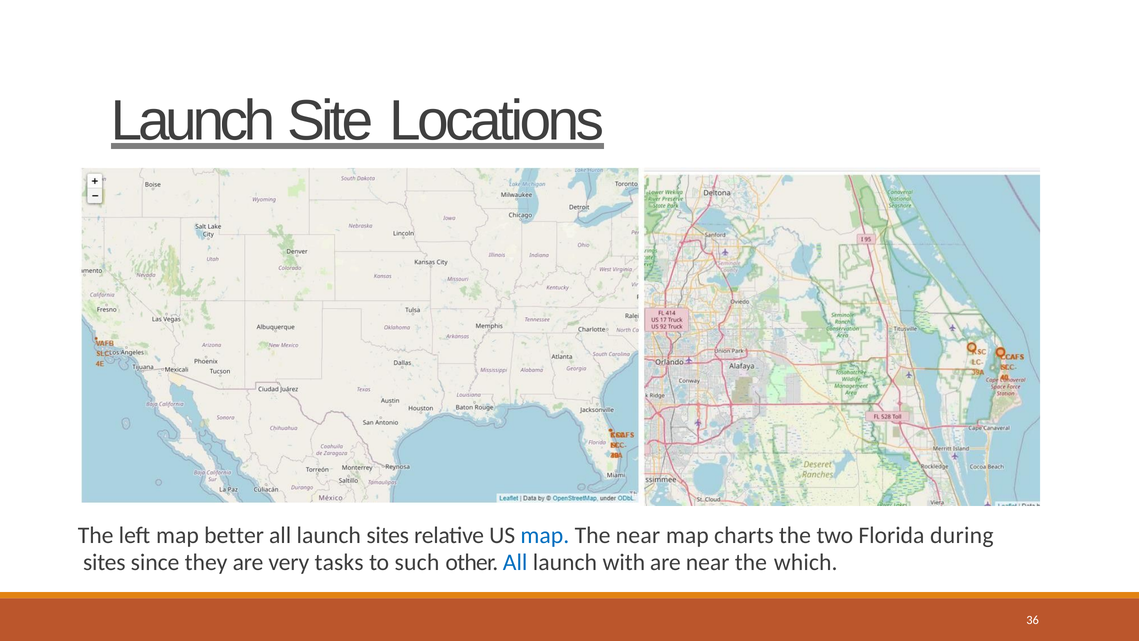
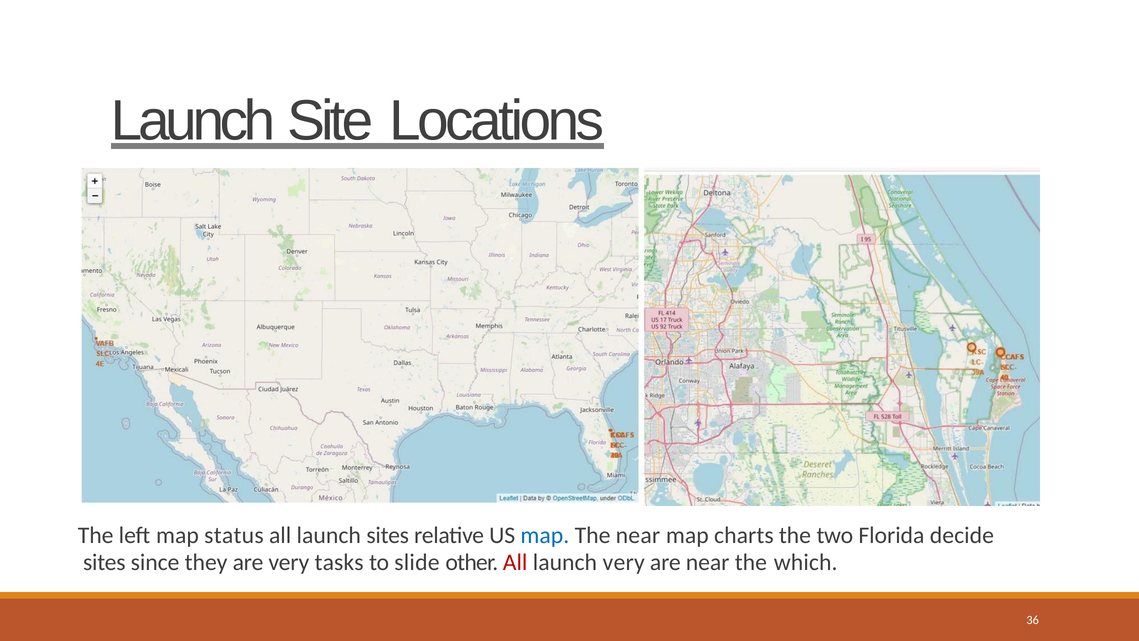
better: better -> status
during: during -> decide
such: such -> slide
All at (515, 562) colour: blue -> red
launch with: with -> very
